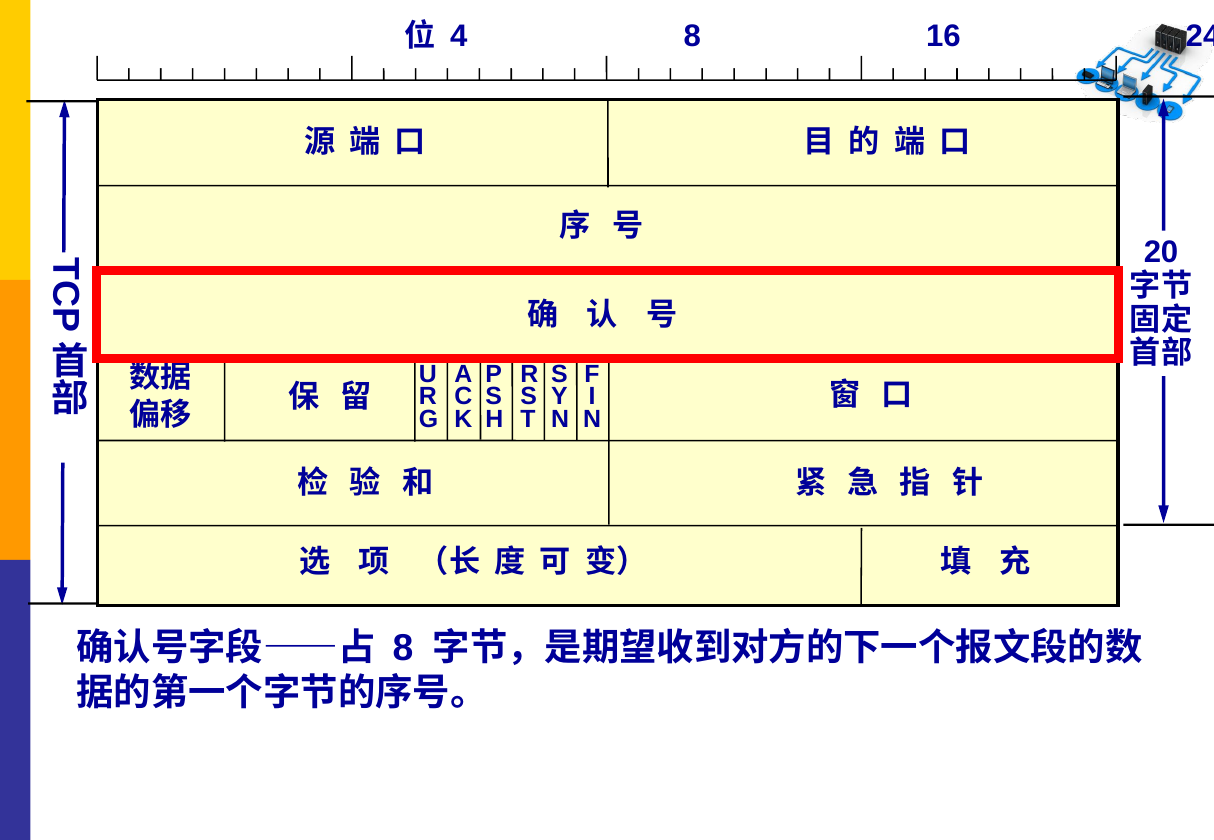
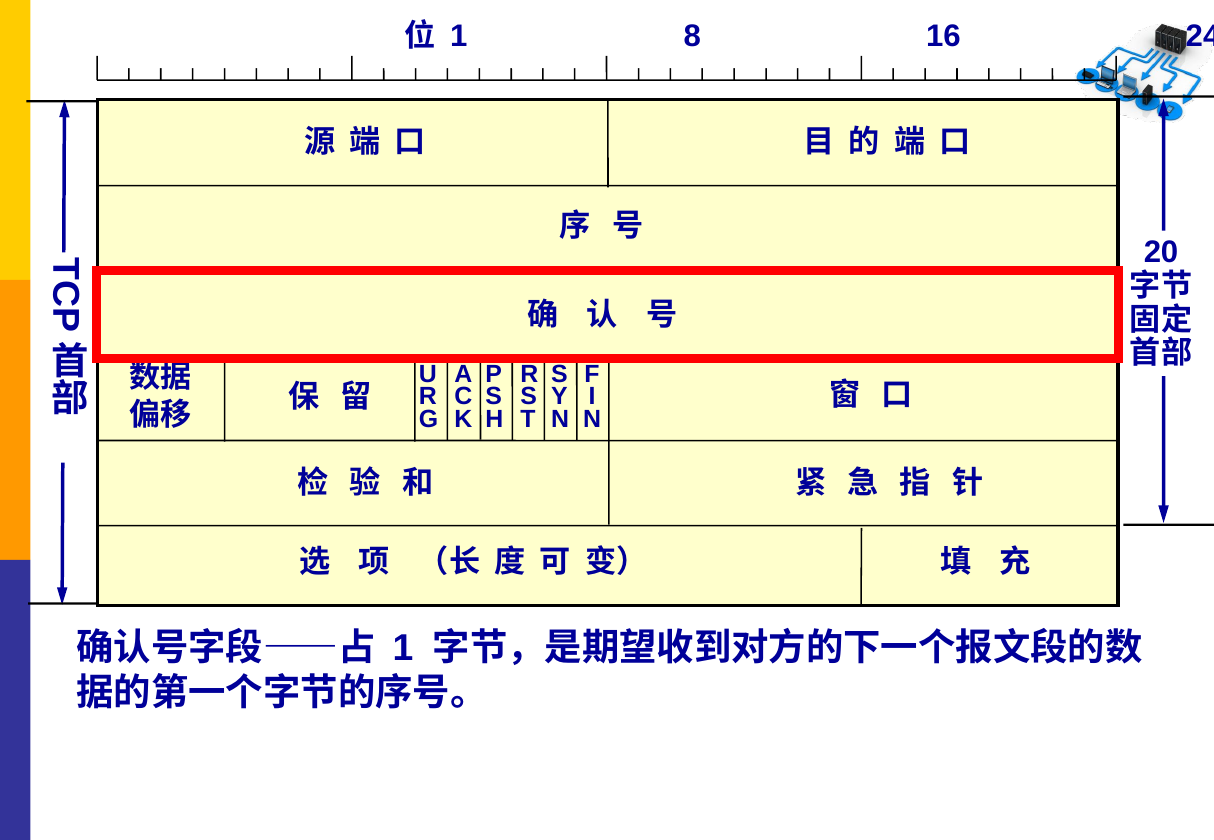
4 at (459, 36): 4 -> 1
8 at (403, 649): 8 -> 1
